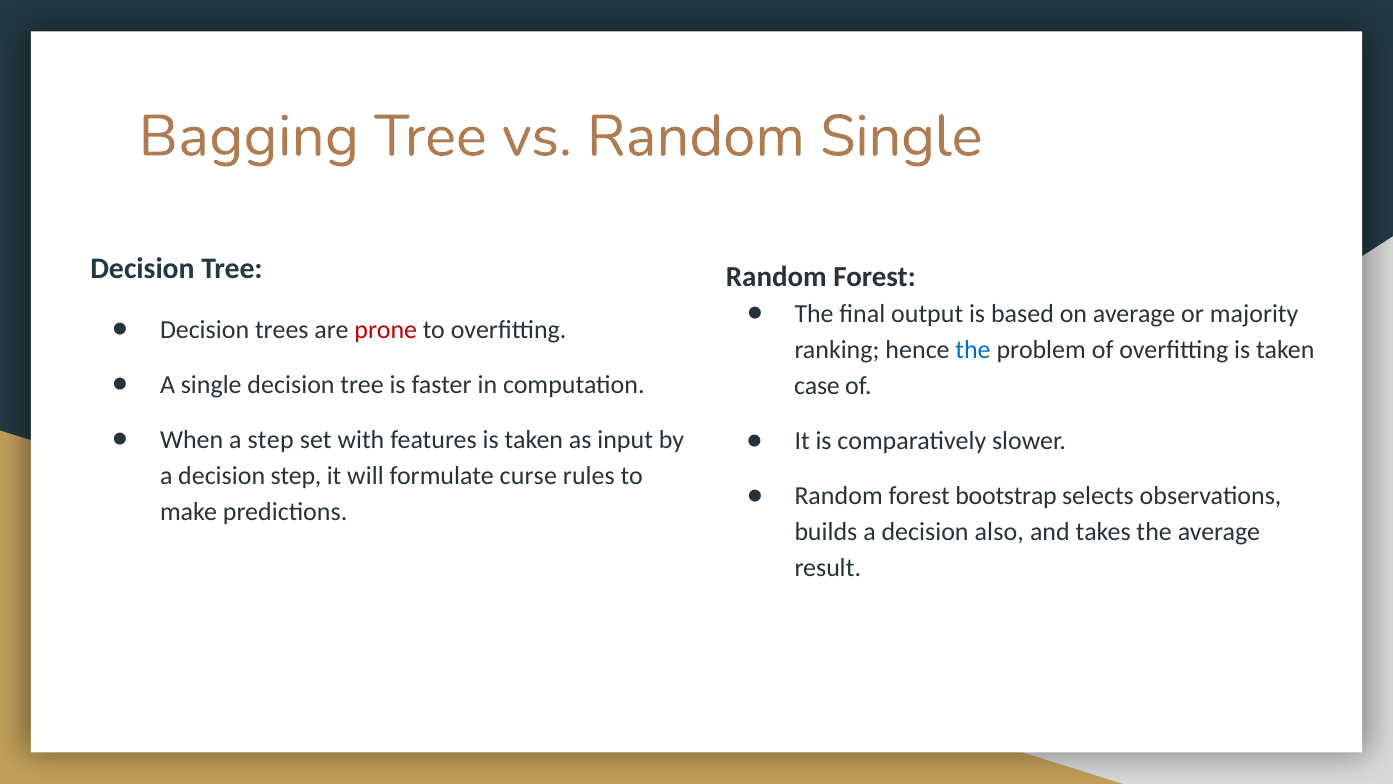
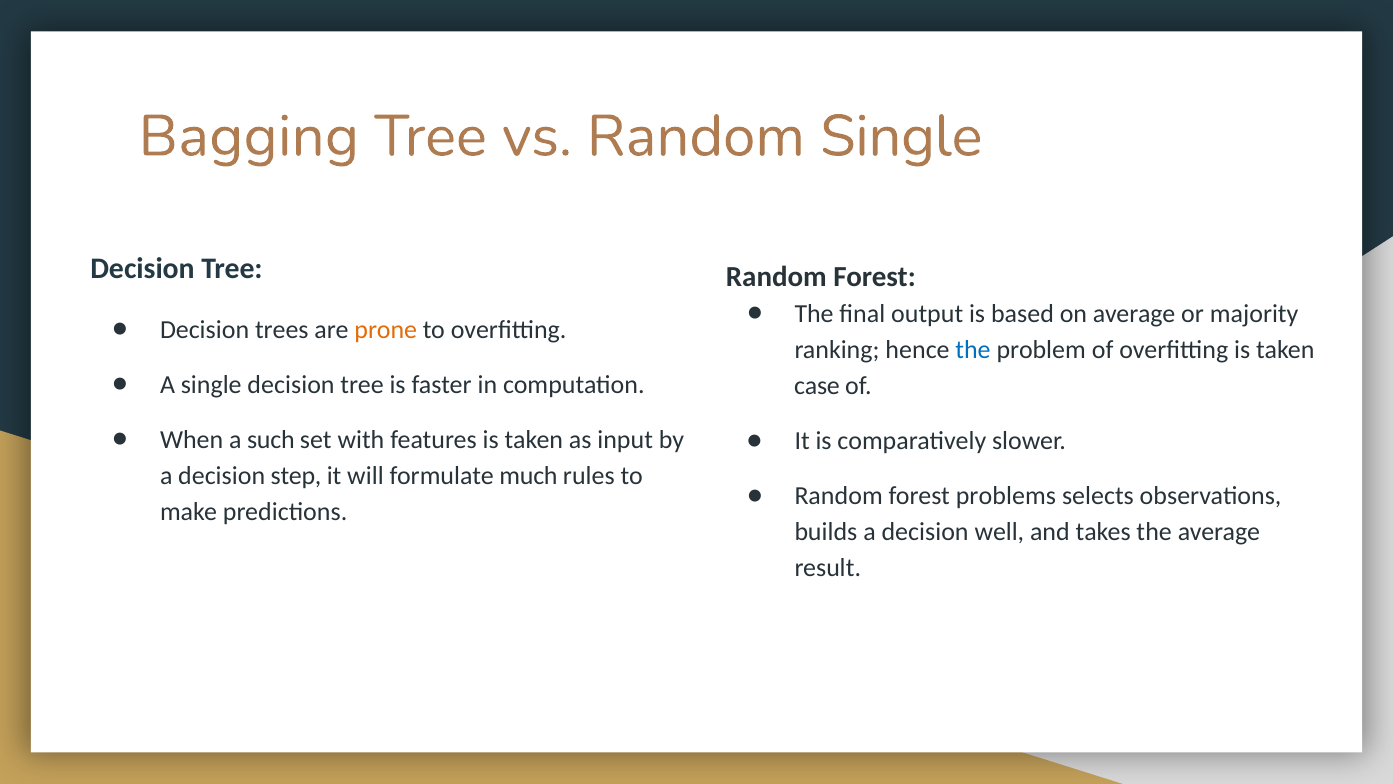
prone colour: red -> orange
a step: step -> such
curse: curse -> much
bootstrap: bootstrap -> problems
also: also -> well
